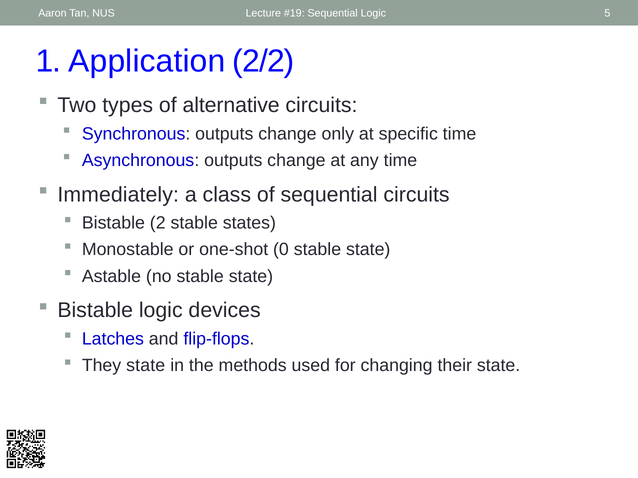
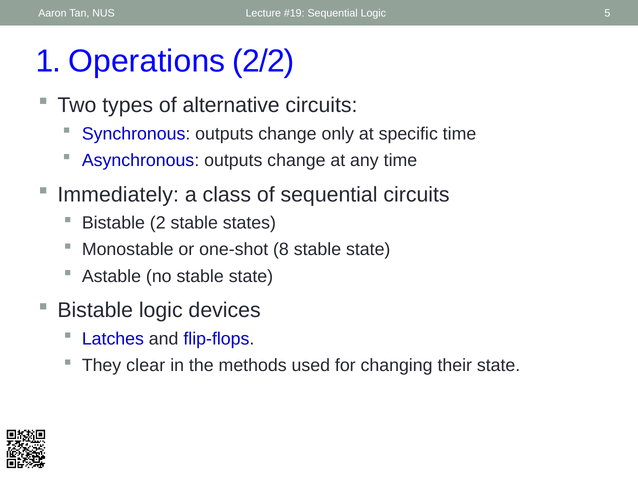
Application: Application -> Operations
0: 0 -> 8
They state: state -> clear
